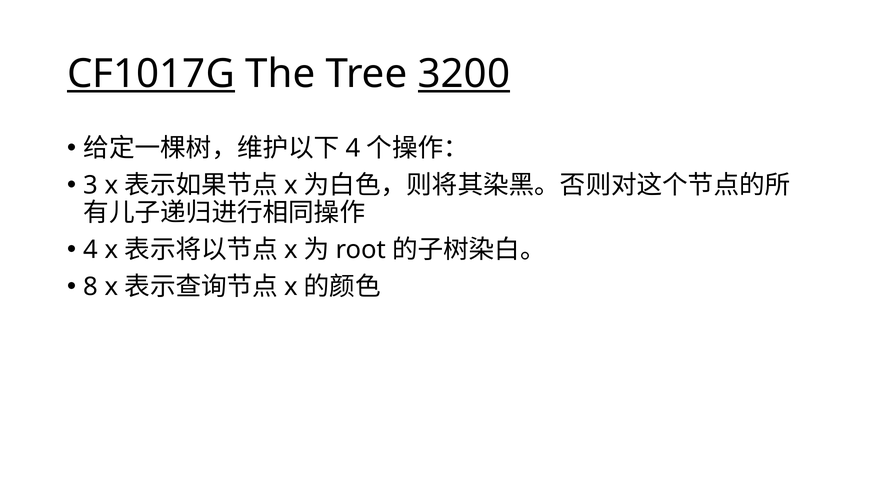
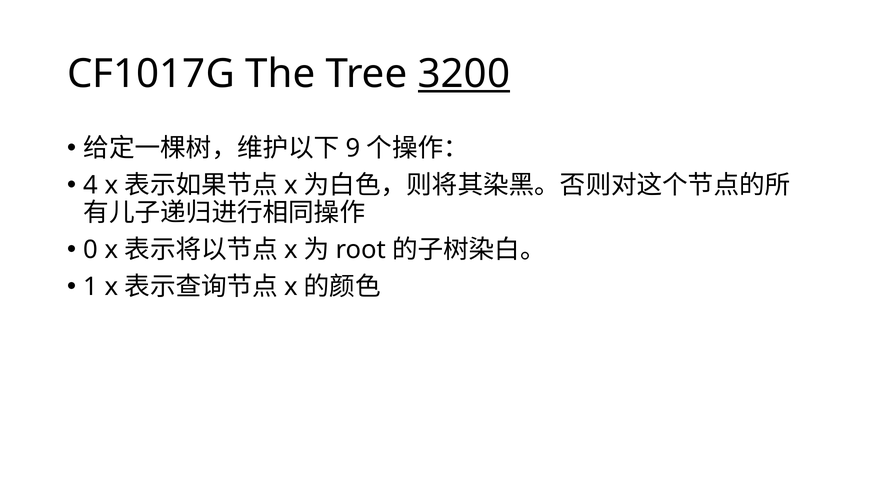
CF1017G underline: present -> none
4 at (353, 149): 4 -> 9
3: 3 -> 4
4 at (91, 250): 4 -> 0
8: 8 -> 1
